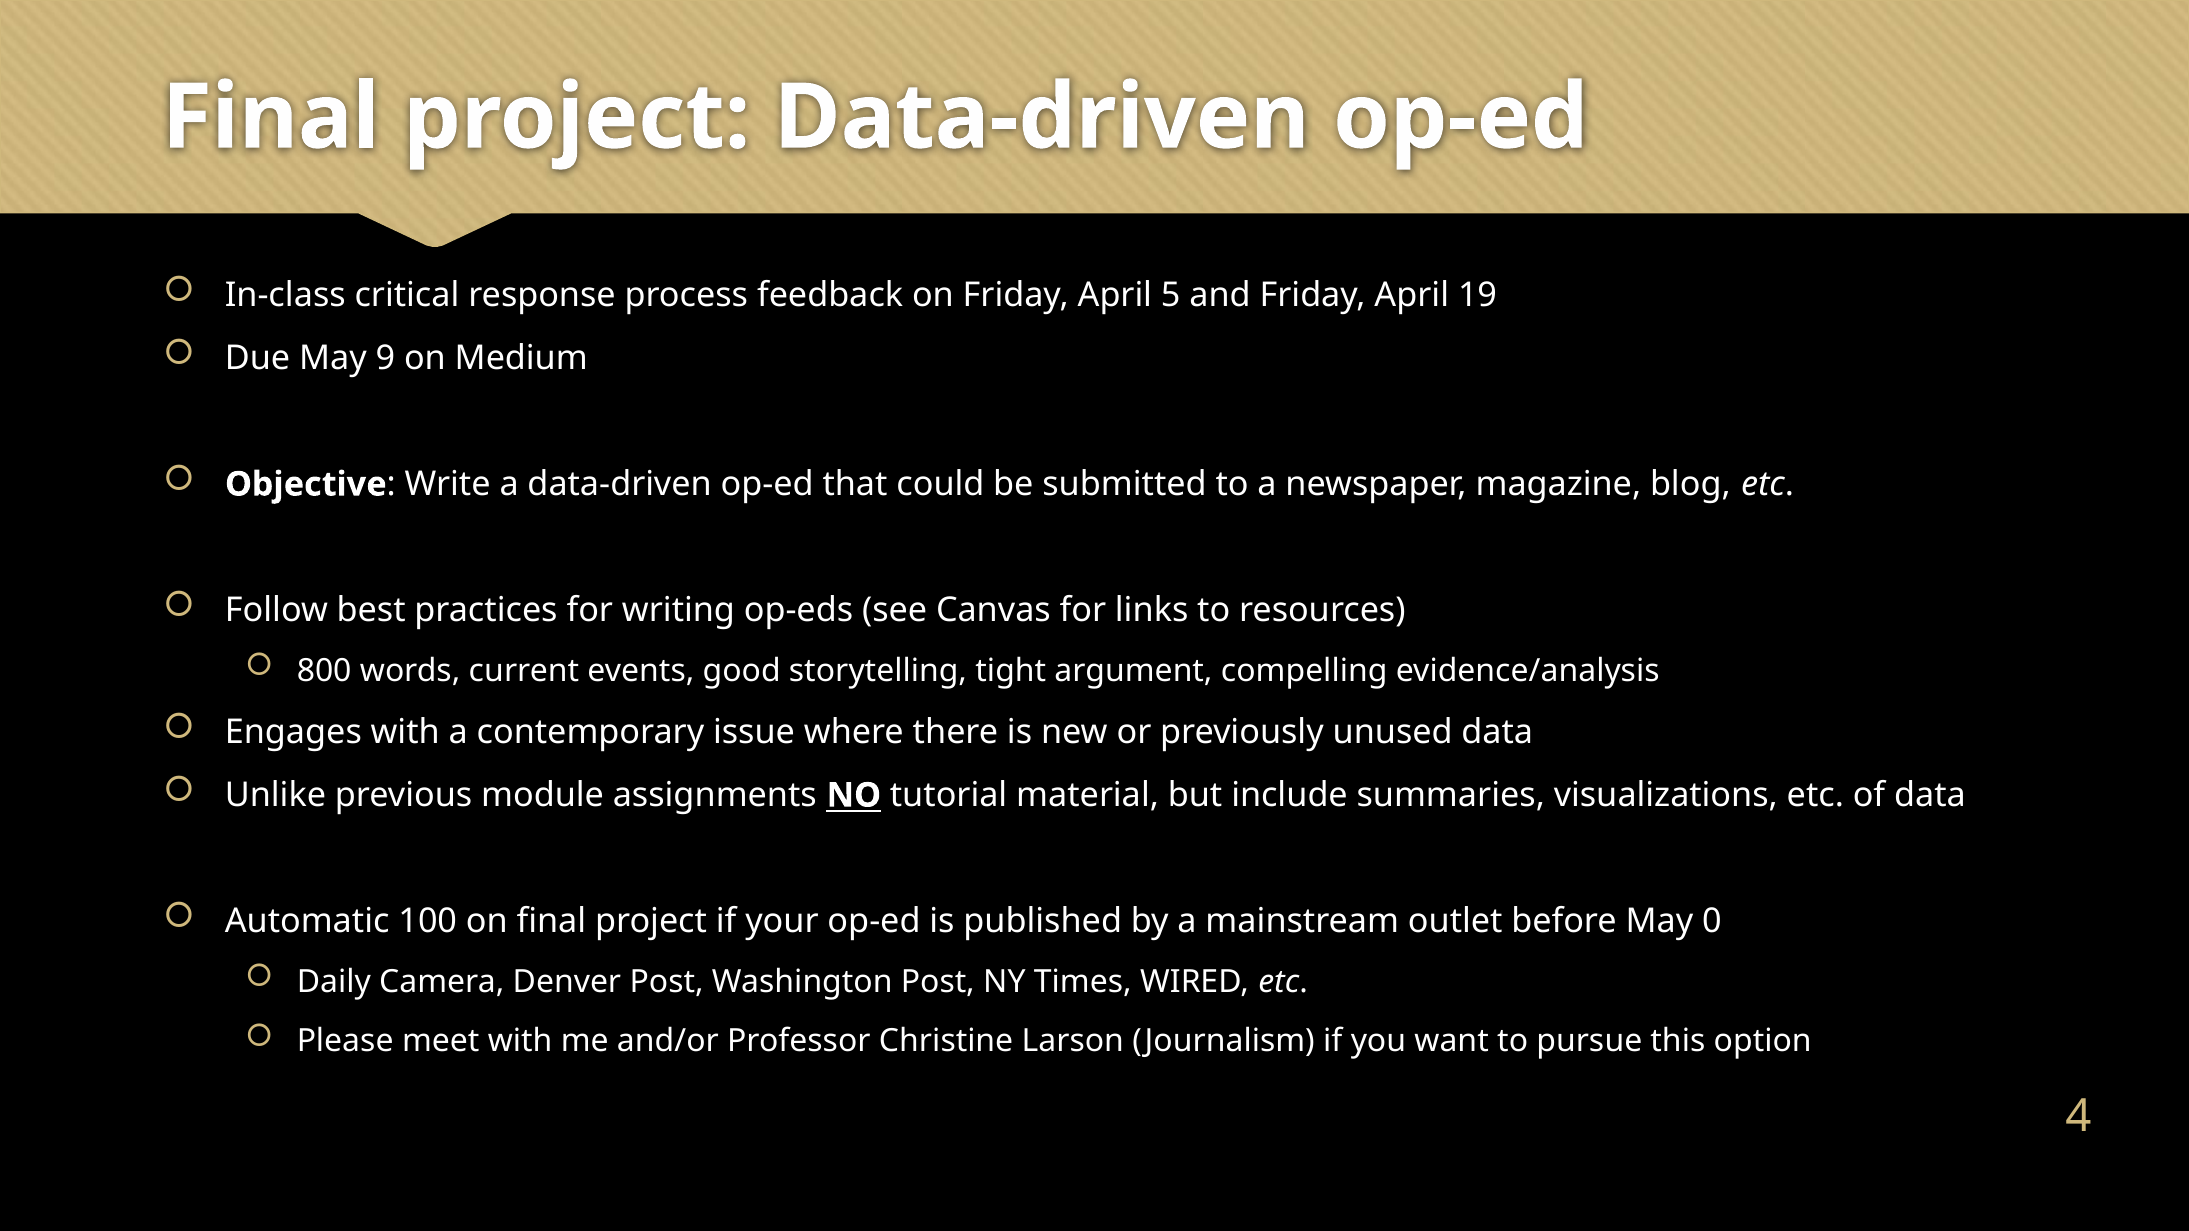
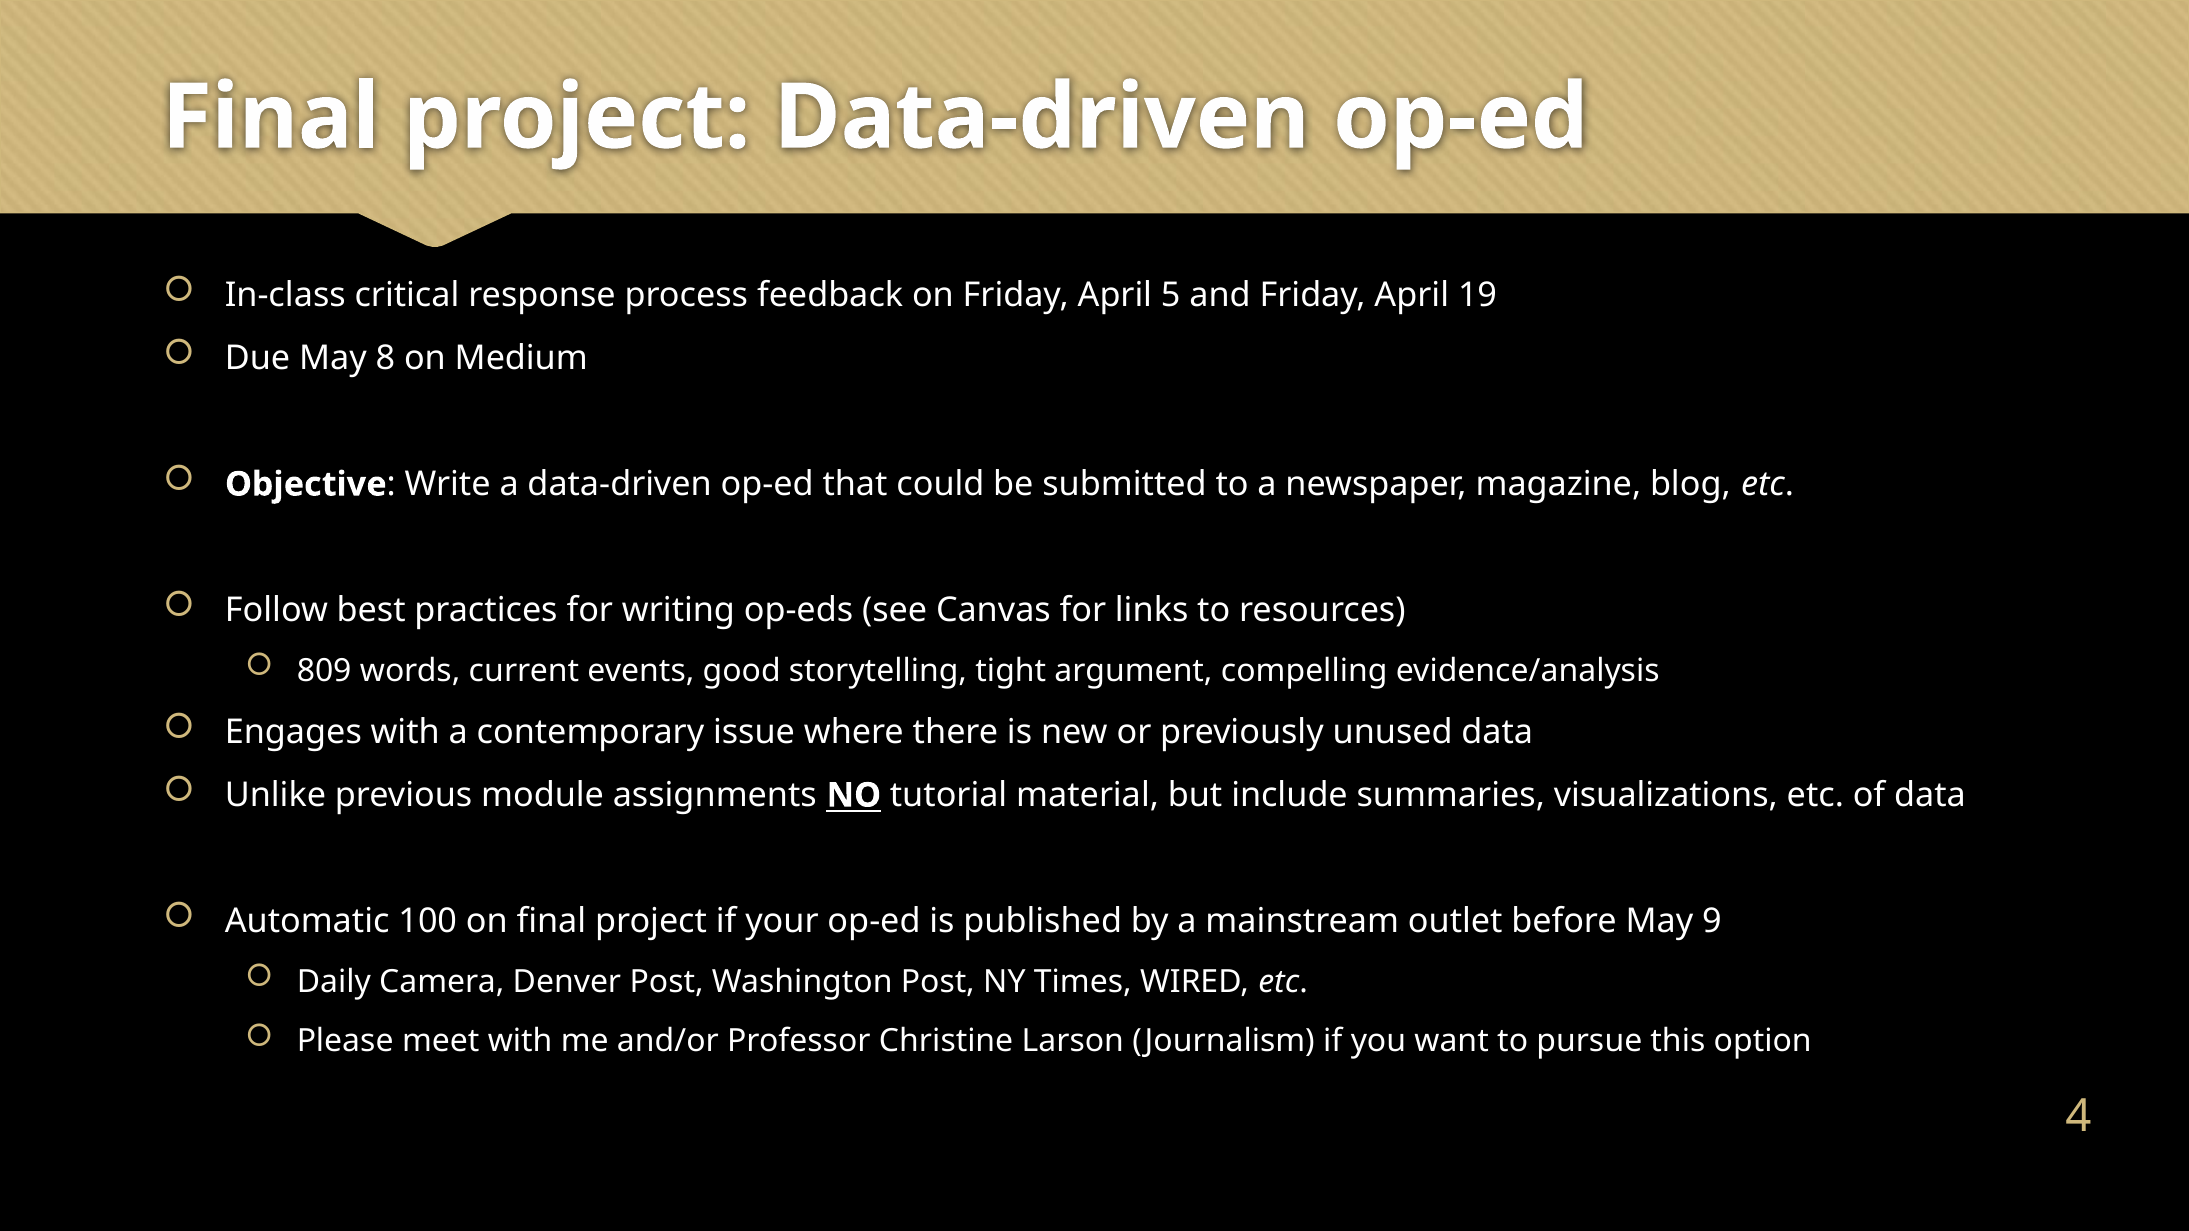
9: 9 -> 8
800: 800 -> 809
0: 0 -> 9
